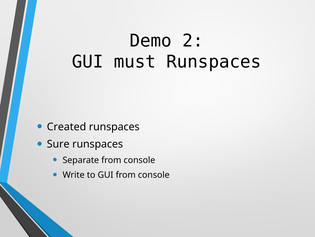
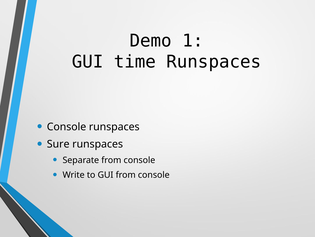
2: 2 -> 1
must: must -> time
Created at (66, 126): Created -> Console
